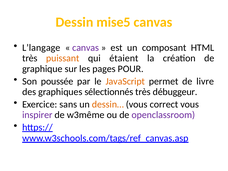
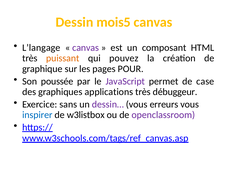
mise5: mise5 -> mois5
étaient: étaient -> pouvez
JavaScript colour: orange -> purple
livre: livre -> case
sélectionnés: sélectionnés -> applications
dessin… colour: orange -> purple
correct: correct -> erreurs
inspirer colour: purple -> blue
w3même: w3même -> w3listbox
